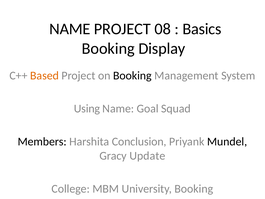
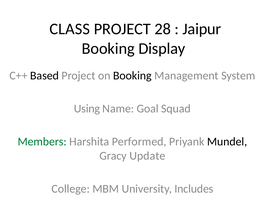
NAME at (70, 29): NAME -> CLASS
08: 08 -> 28
Basics: Basics -> Jaipur
Based colour: orange -> black
Members colour: black -> green
Conclusion: Conclusion -> Performed
University Booking: Booking -> Includes
